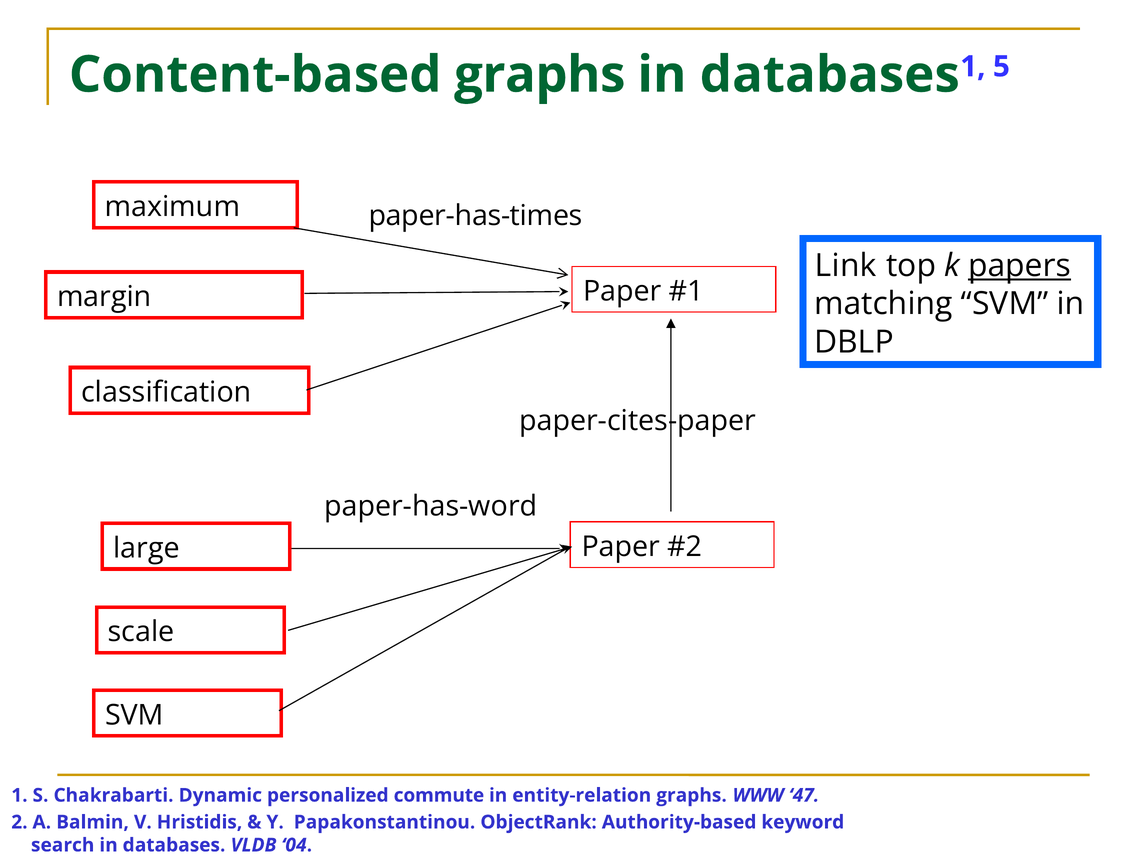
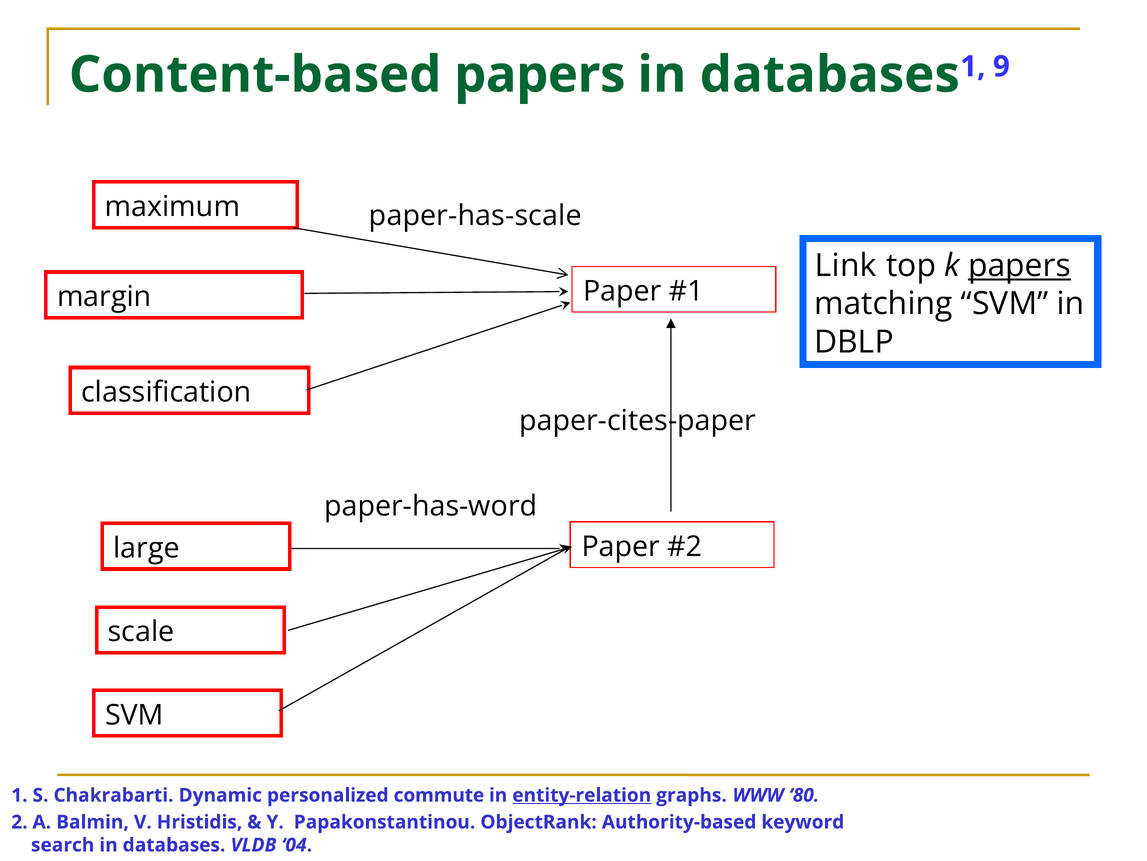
Content-based graphs: graphs -> papers
5: 5 -> 9
paper-has-times: paper-has-times -> paper-has-scale
entity-relation underline: none -> present
47: 47 -> 80
